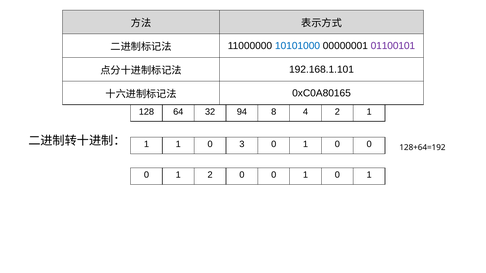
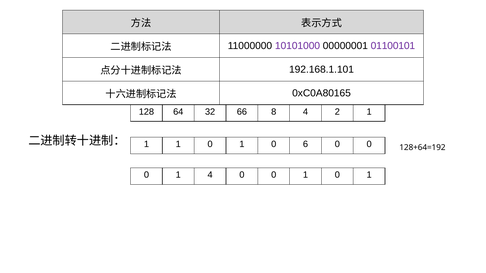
10101000 colour: blue -> purple
94: 94 -> 66
1 1 0 3: 3 -> 1
1 at (306, 144): 1 -> 6
1 2: 2 -> 4
